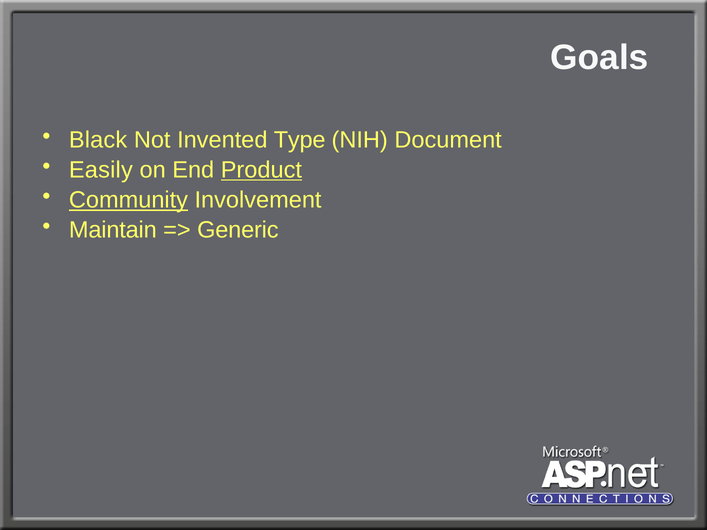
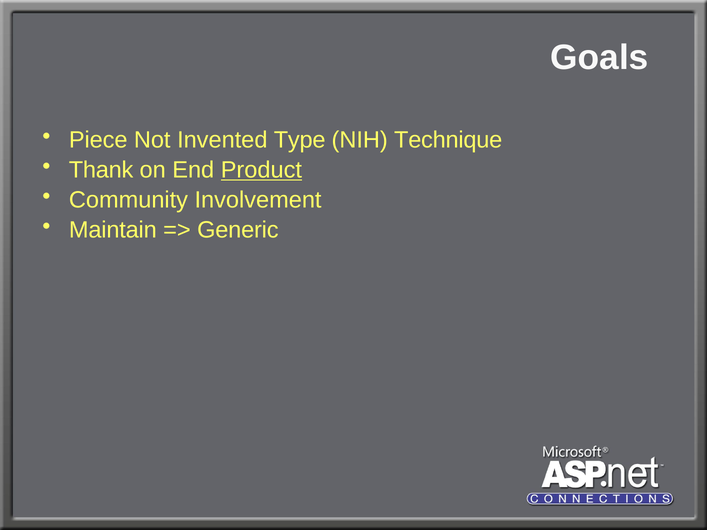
Black: Black -> Piece
Document: Document -> Technique
Easily: Easily -> Thank
Community underline: present -> none
